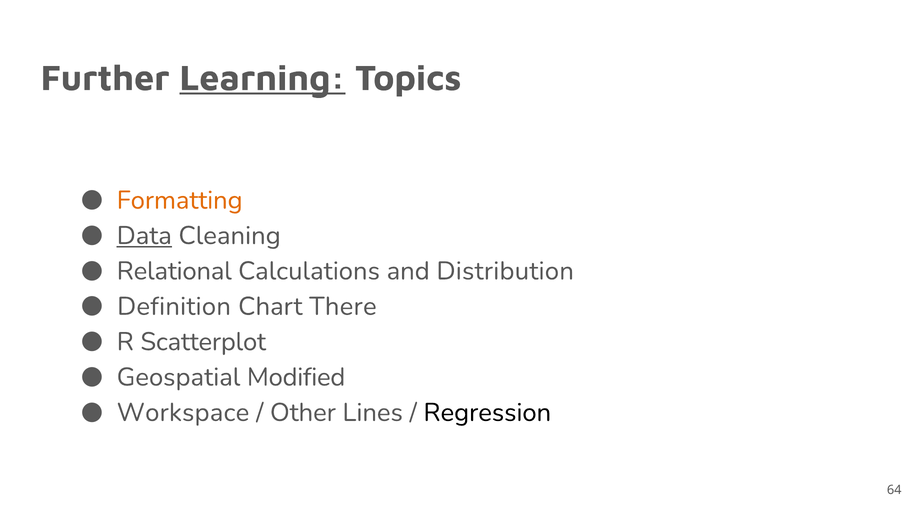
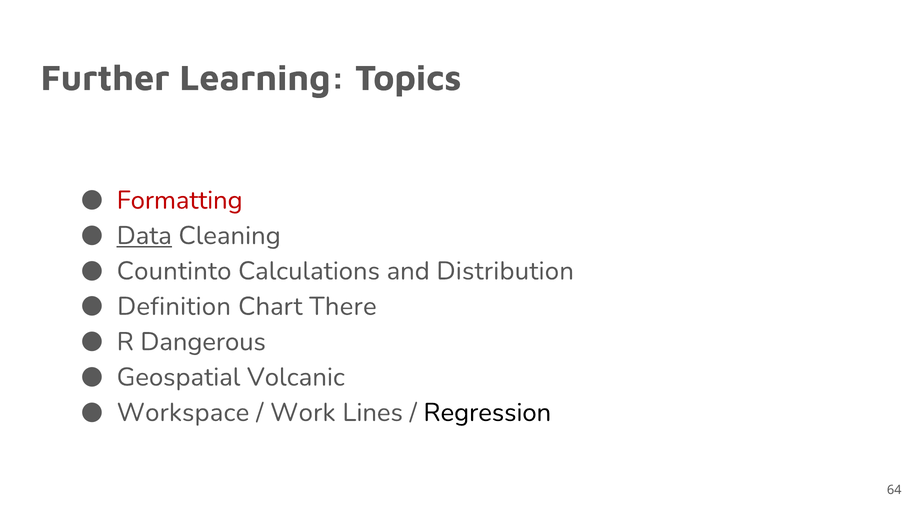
Learning underline: present -> none
Formatting colour: orange -> red
Relational: Relational -> Countinto
Scatterplot: Scatterplot -> Dangerous
Modified: Modified -> Volcanic
Other: Other -> Work
